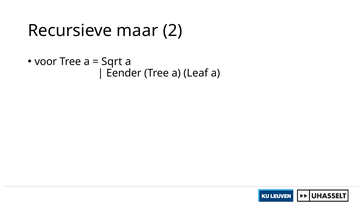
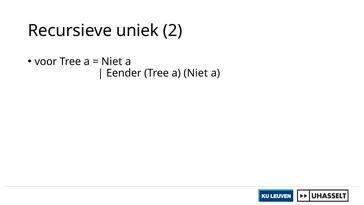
maar: maar -> uniek
Sqrt at (112, 62): Sqrt -> Niet
a Leaf: Leaf -> Niet
